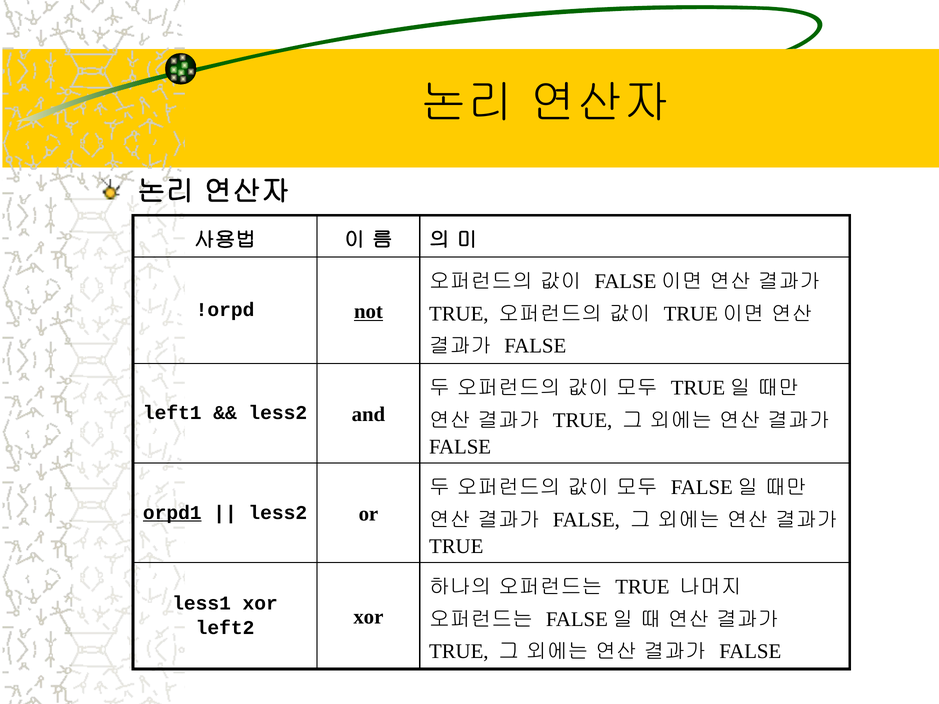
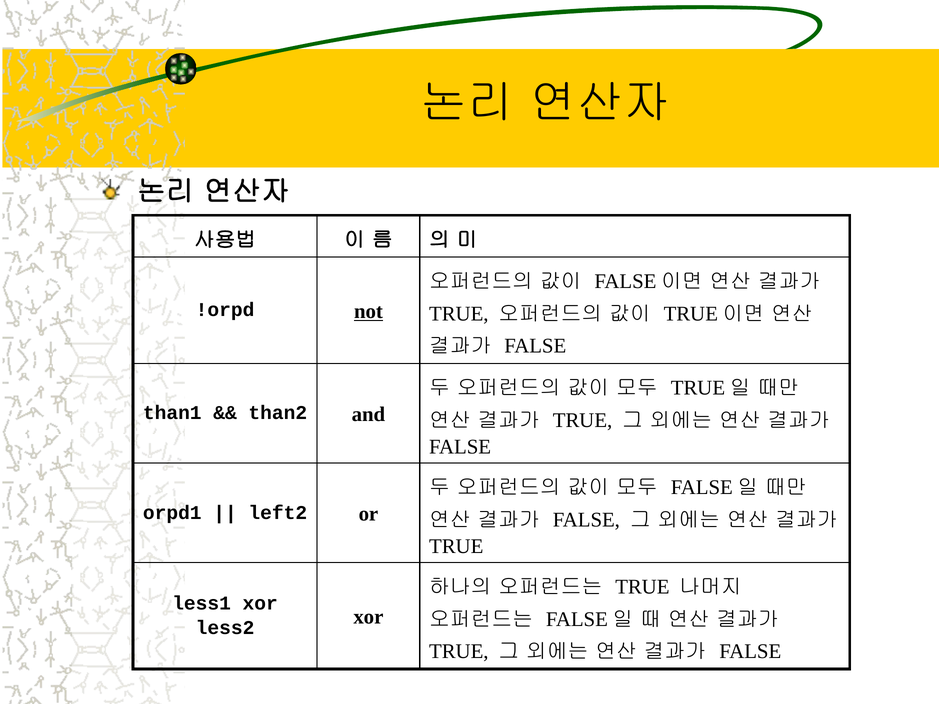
left1: left1 -> than1
less2 at (278, 413): less2 -> than2
orpd1 underline: present -> none
less2 at (278, 513): less2 -> left2
left2: left2 -> less2
